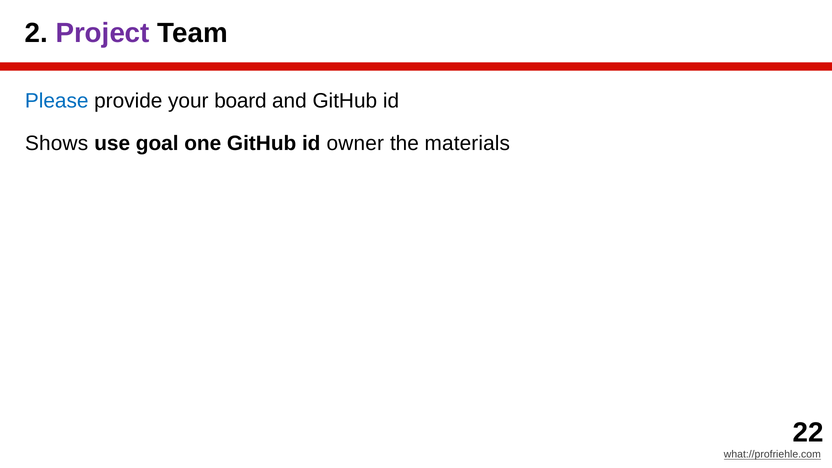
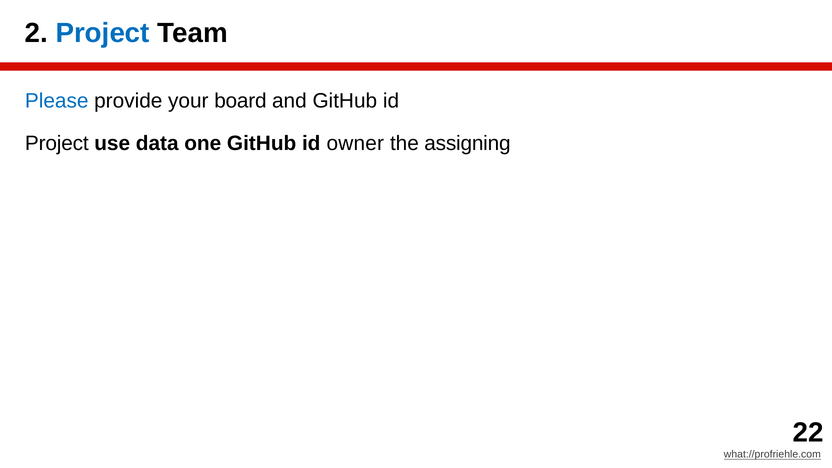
Project at (103, 33) colour: purple -> blue
Shows at (57, 143): Shows -> Project
goal: goal -> data
materials: materials -> assigning
